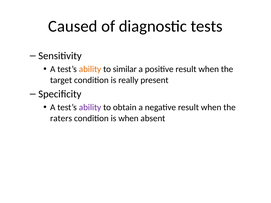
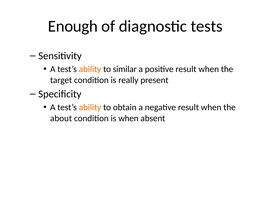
Caused: Caused -> Enough
ability at (90, 108) colour: purple -> orange
raters: raters -> about
